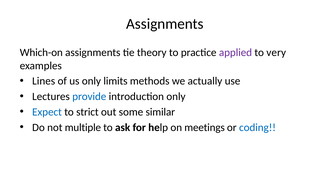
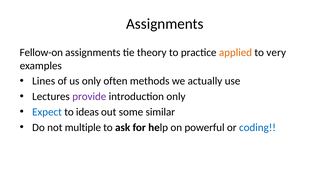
Which-on: Which-on -> Fellow-on
applied colour: purple -> orange
limits: limits -> often
provide colour: blue -> purple
strict: strict -> ideas
meetings: meetings -> powerful
